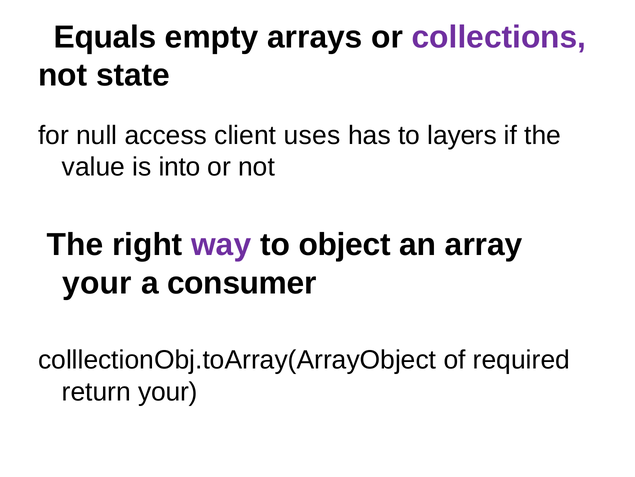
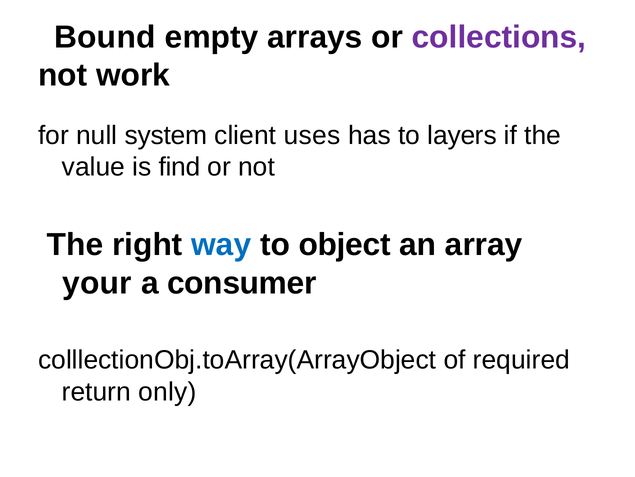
Equals: Equals -> Bound
state: state -> work
access: access -> system
into: into -> find
way colour: purple -> blue
return your: your -> only
